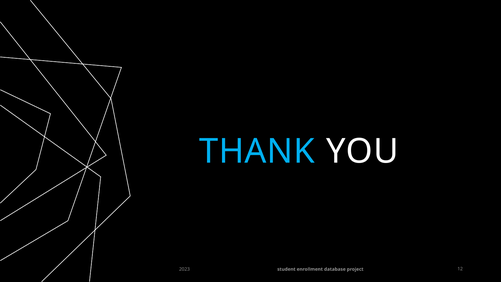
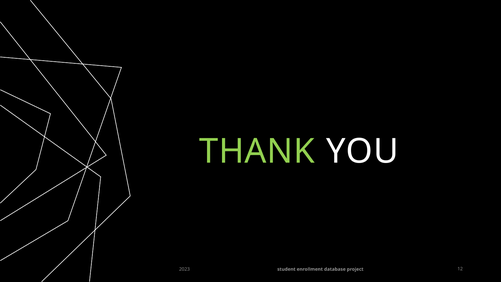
THANK colour: light blue -> light green
